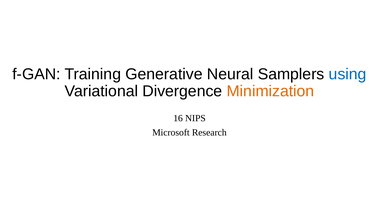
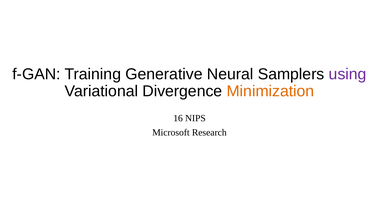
using colour: blue -> purple
